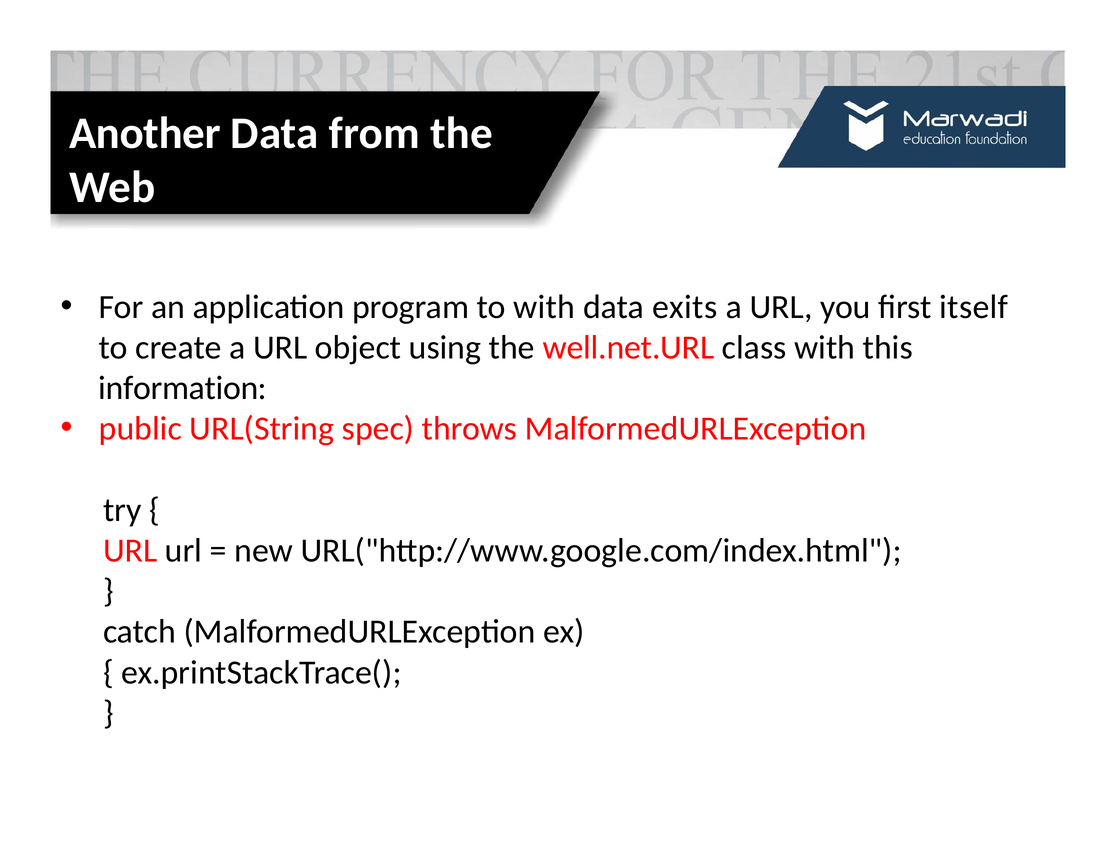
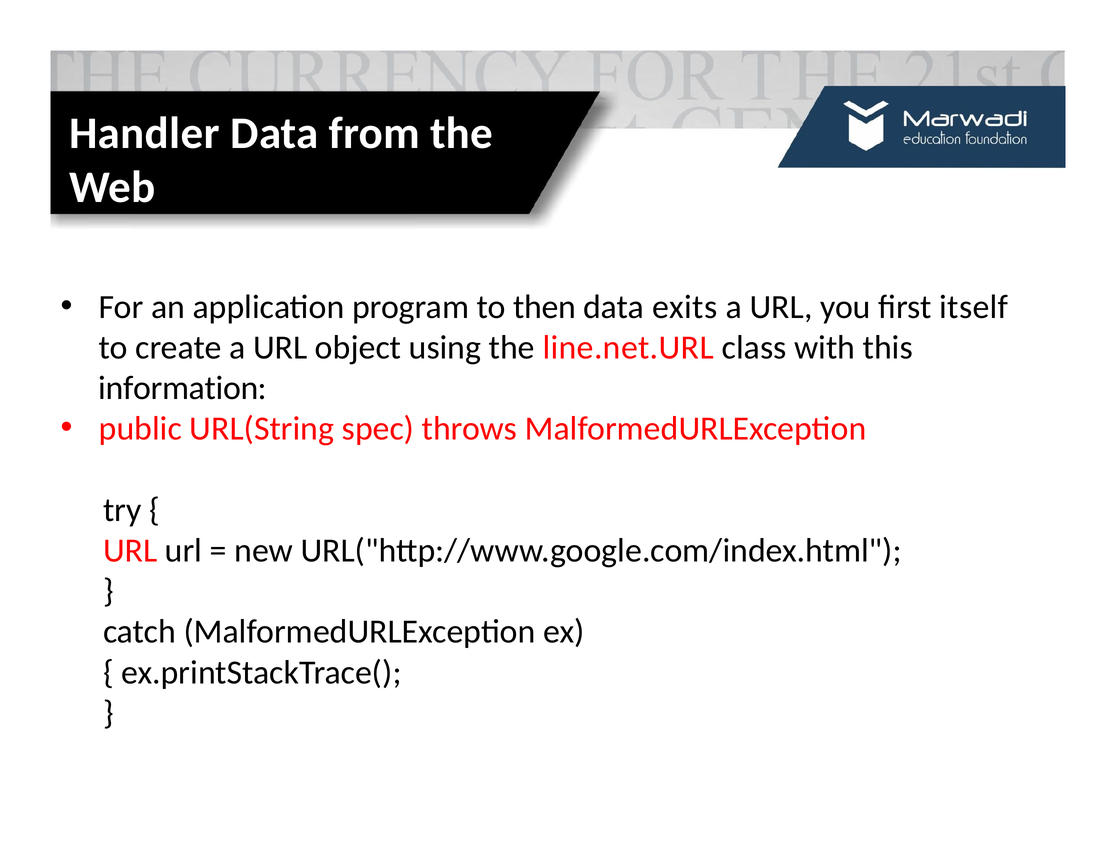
Another: Another -> Handler
to with: with -> then
well.net.URL: well.net.URL -> line.net.URL
